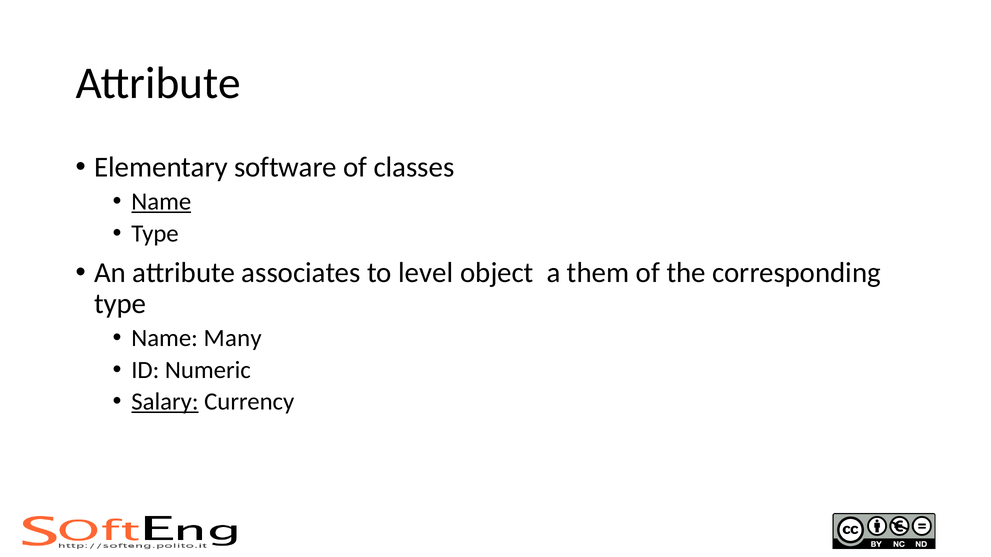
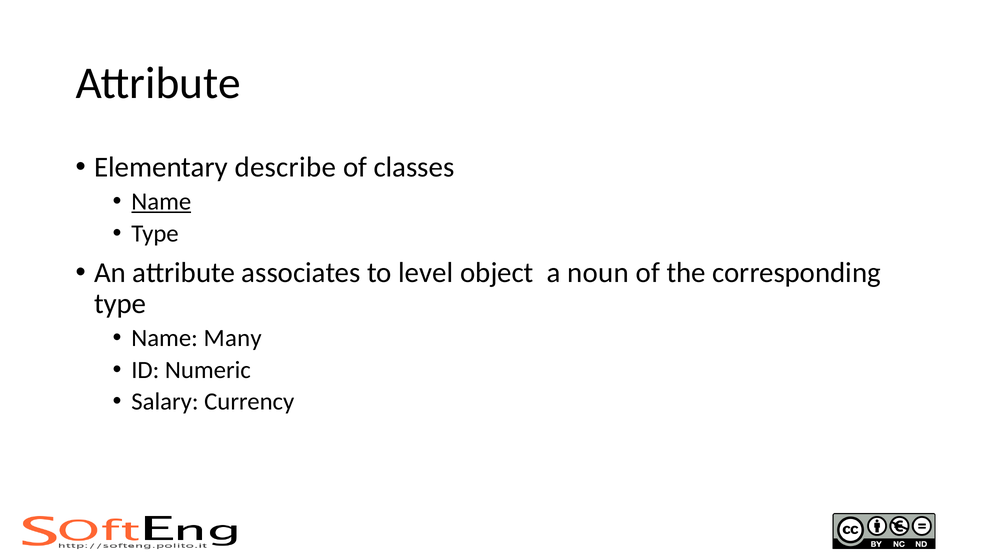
software: software -> describe
them: them -> noun
Salary underline: present -> none
